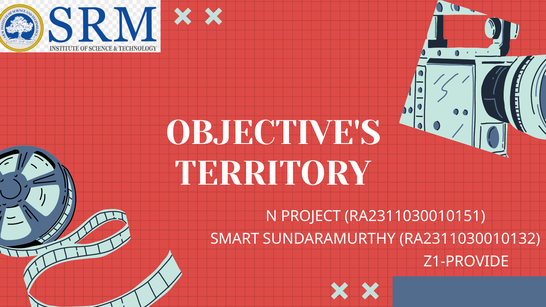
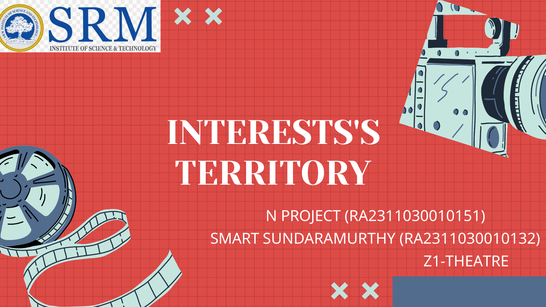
OBJECTIVE'S: OBJECTIVE'S -> INTERESTS'S
Z1-PROVIDE: Z1-PROVIDE -> Z1-THEATRE
